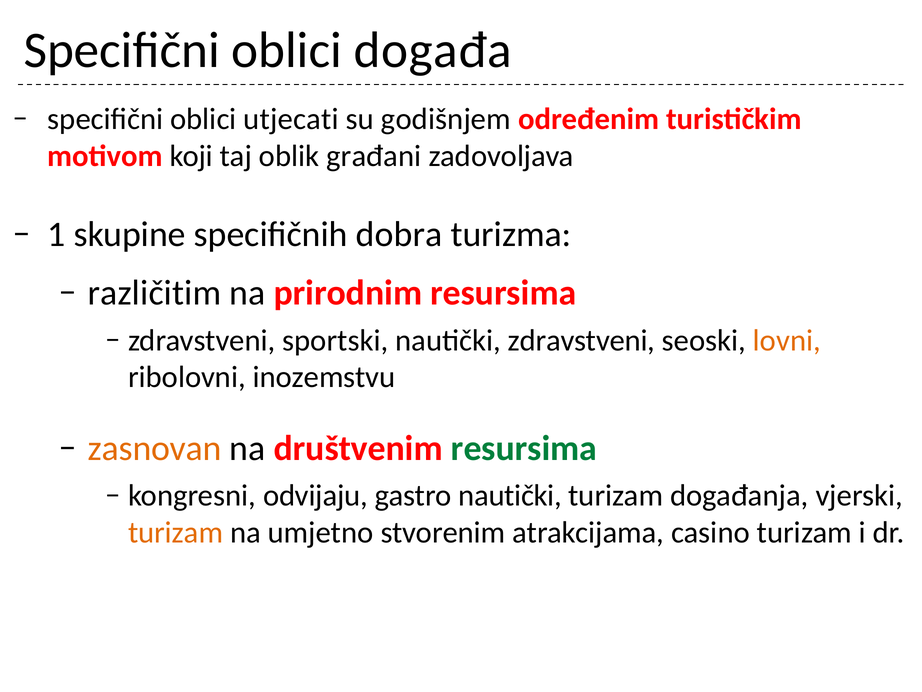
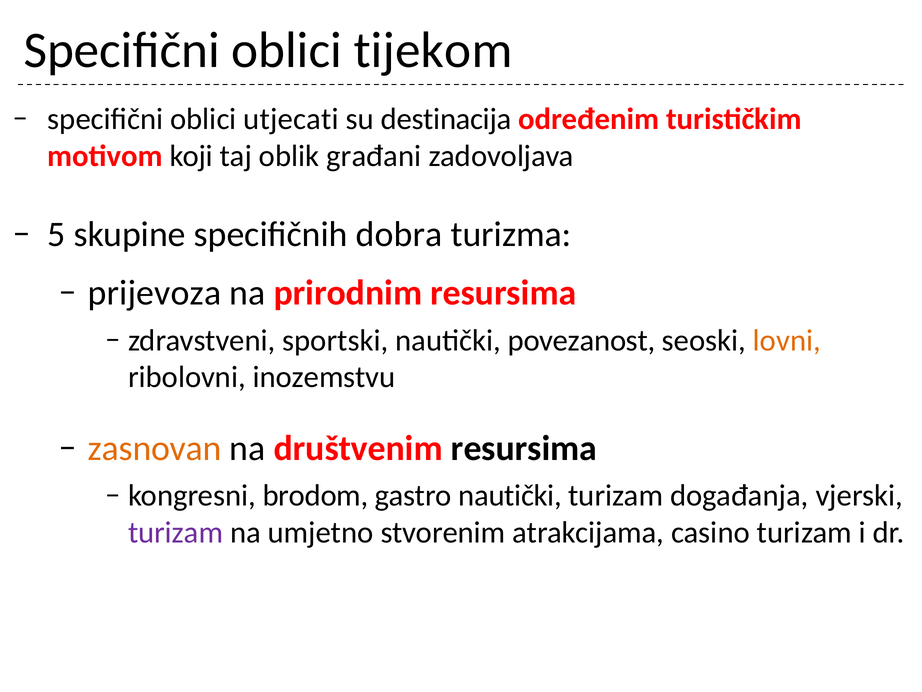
događa: događa -> tijekom
godišnjem: godišnjem -> destinacija
1: 1 -> 5
različitim: različitim -> prijevoza
nautički zdravstveni: zdravstveni -> povezanost
resursima at (524, 448) colour: green -> black
odvijaju: odvijaju -> brodom
turizam at (176, 532) colour: orange -> purple
